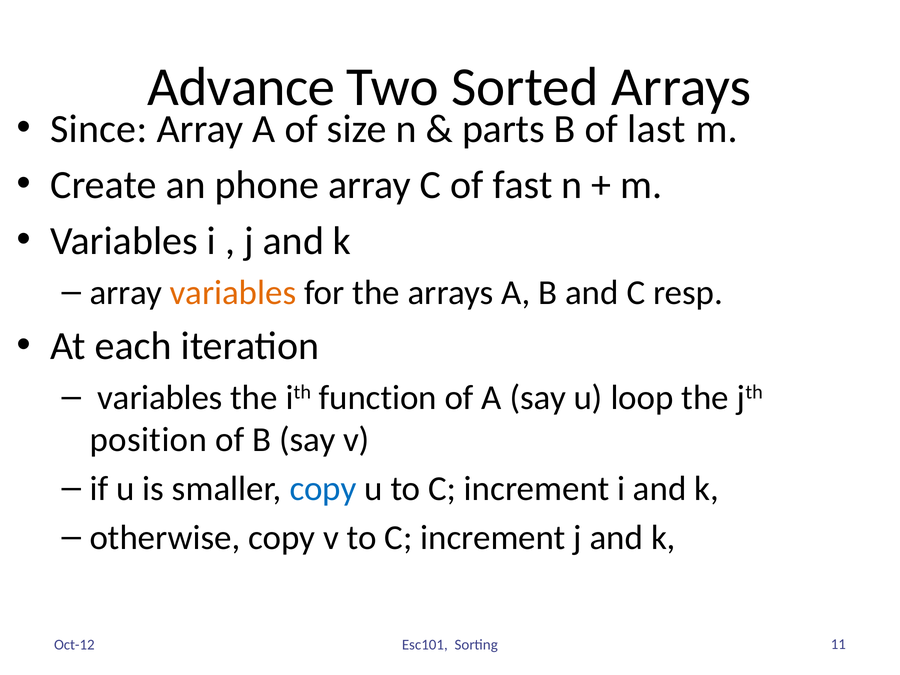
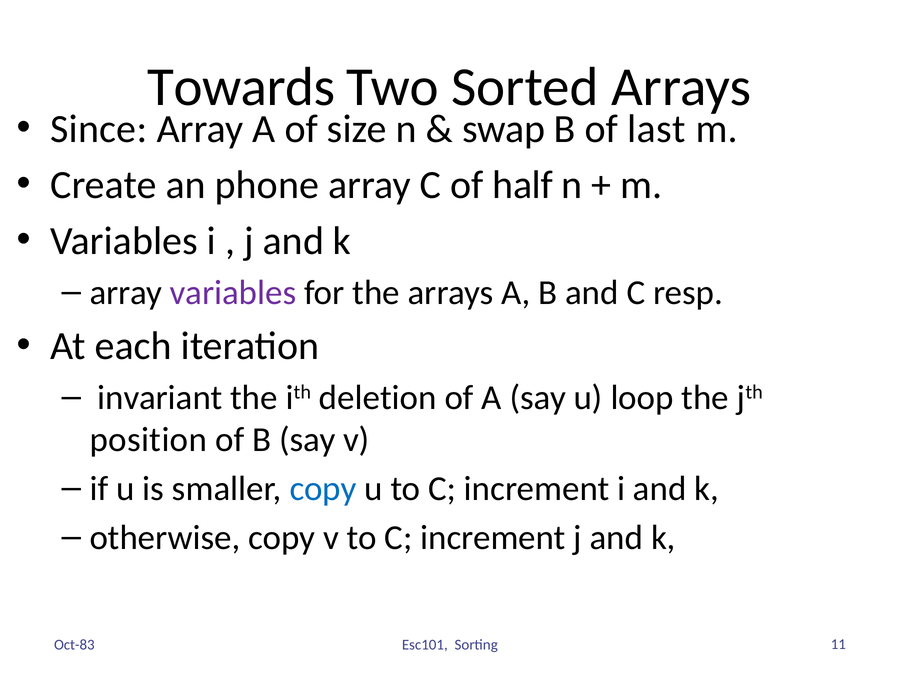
Advance: Advance -> Towards
parts: parts -> swap
fast: fast -> half
variables at (233, 293) colour: orange -> purple
variables at (160, 398): variables -> invariant
function: function -> deletion
Oct-12: Oct-12 -> Oct-83
